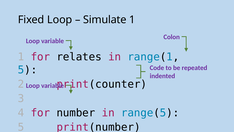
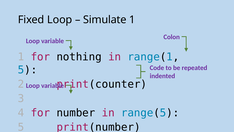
relates: relates -> nothing
